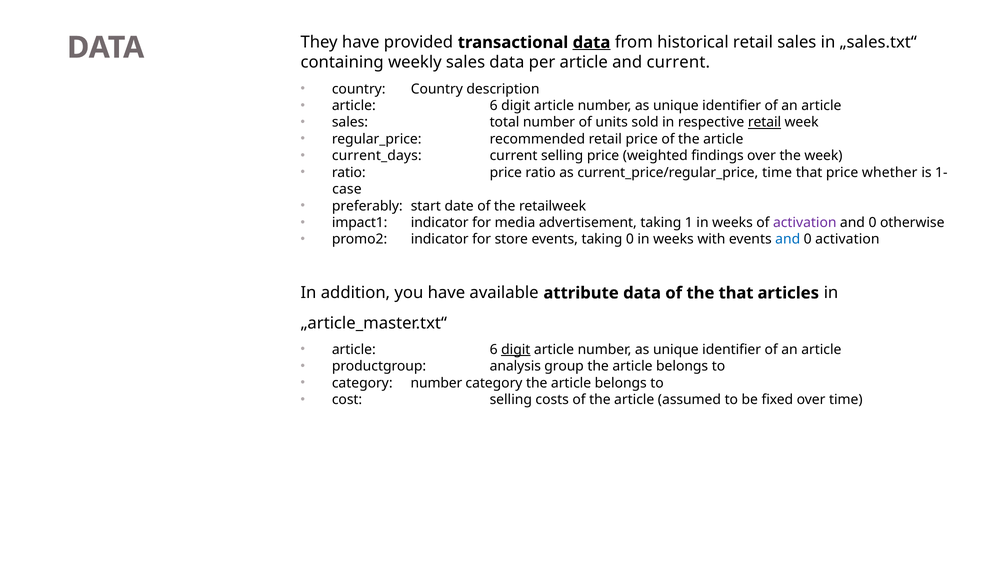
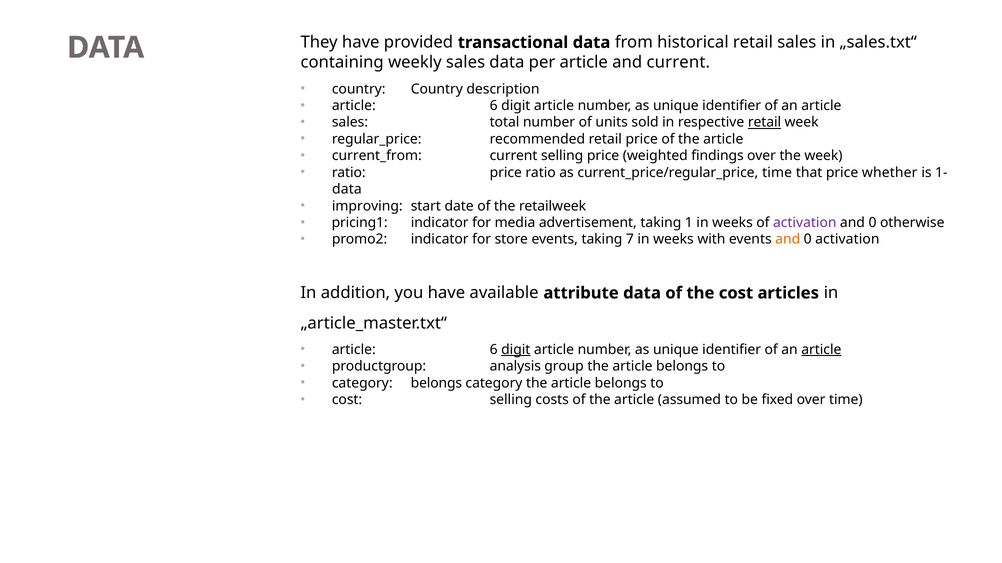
data at (592, 43) underline: present -> none
current_days: current_days -> current_from
case at (347, 189): case -> data
preferably: preferably -> improving
impact1: impact1 -> pricing1
taking 0: 0 -> 7
and at (788, 240) colour: blue -> orange
the that: that -> cost
article at (821, 350) underline: none -> present
category number: number -> belongs
